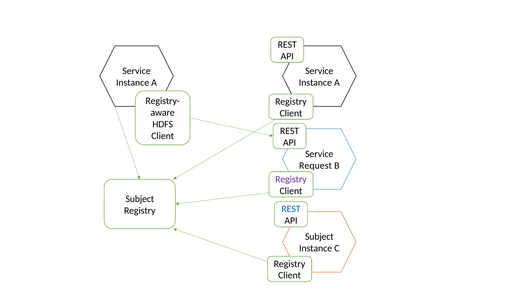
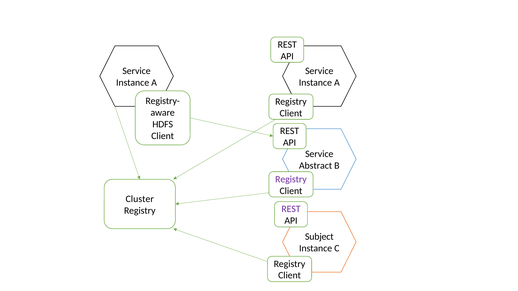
Request: Request -> Abstract
Subject at (140, 199): Subject -> Cluster
REST at (291, 209) colour: blue -> purple
